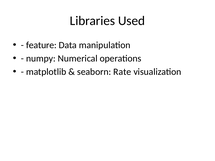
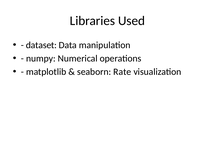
feature: feature -> dataset
